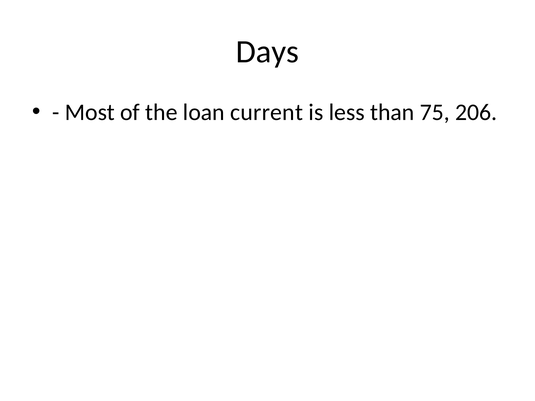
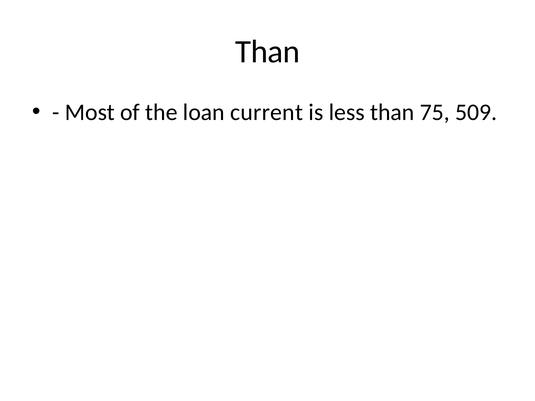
Days at (267, 52): Days -> Than
206: 206 -> 509
